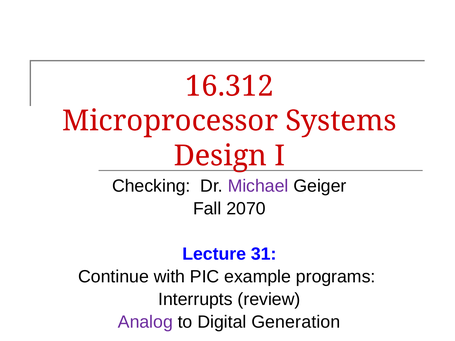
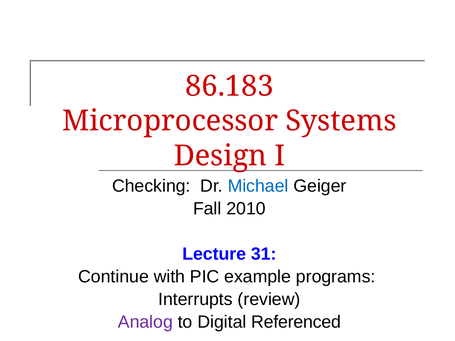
16.312: 16.312 -> 86.183
Michael colour: purple -> blue
2070: 2070 -> 2010
Generation: Generation -> Referenced
